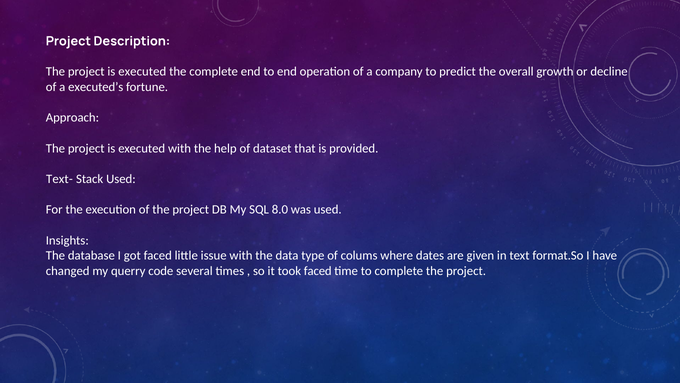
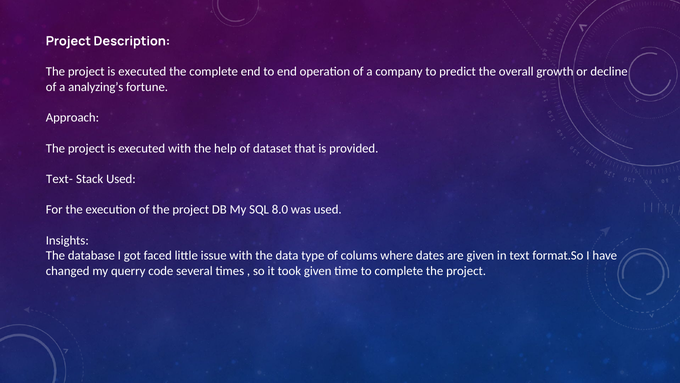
executed’s: executed’s -> analyzing’s
took faced: faced -> given
